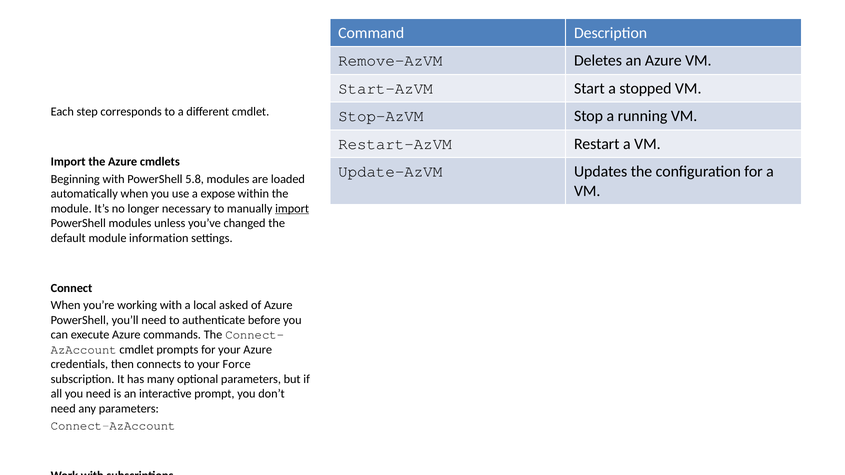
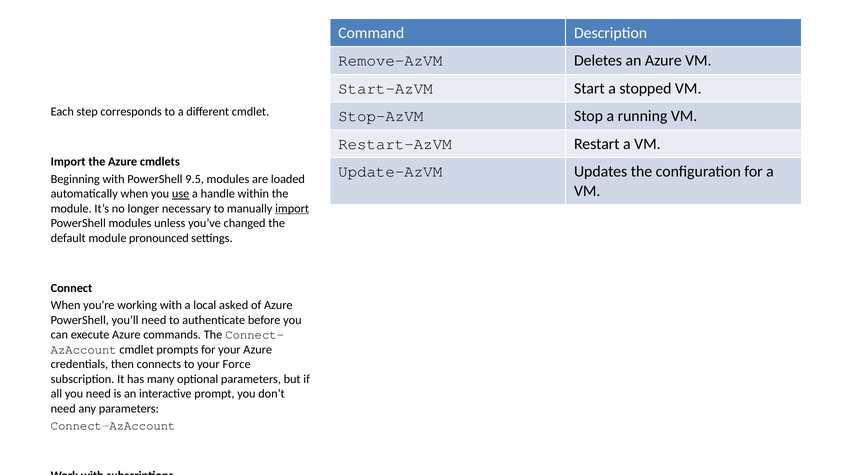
5.8: 5.8 -> 9.5
use at (181, 194) underline: none -> present
a expose: expose -> handle
information: information -> pronounced
